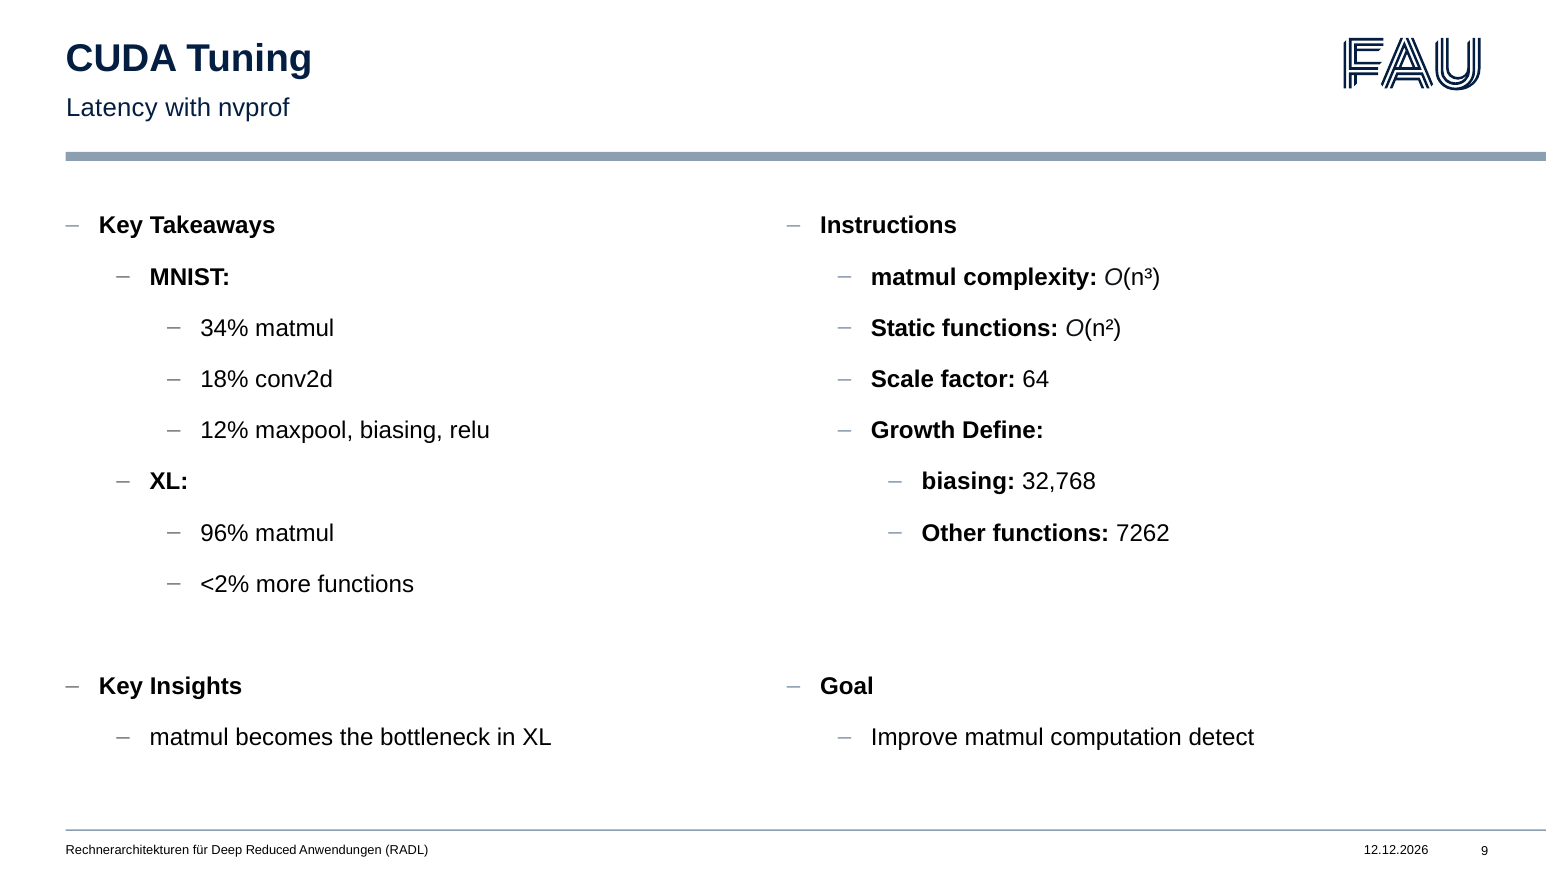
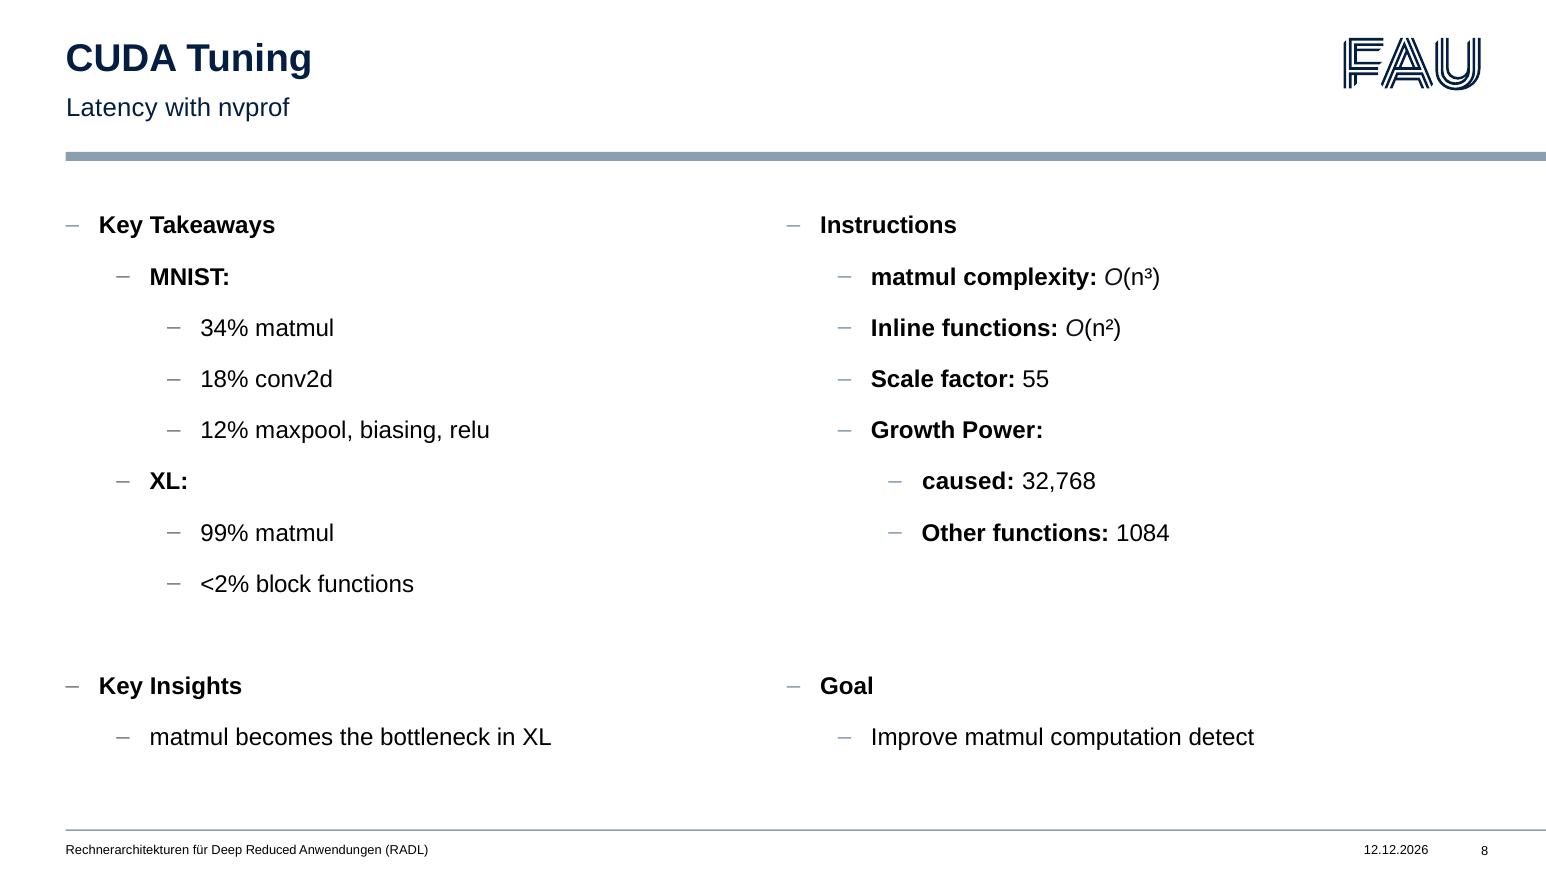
Static: Static -> Inline
64: 64 -> 55
Define: Define -> Power
biasing at (968, 482): biasing -> caused
96%: 96% -> 99%
7262: 7262 -> 1084
more: more -> block
9: 9 -> 8
